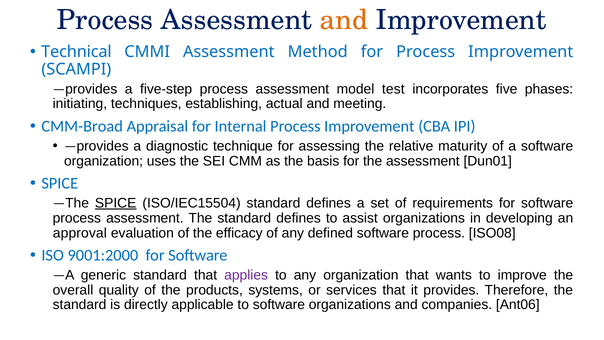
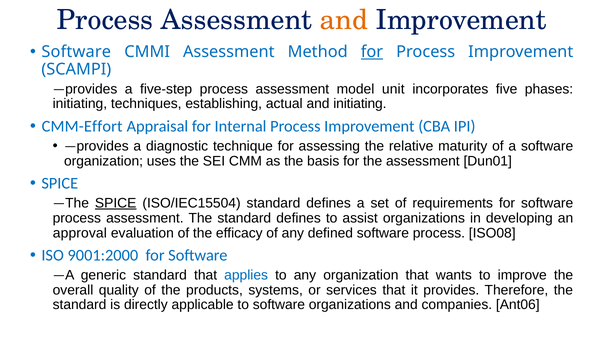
Technical at (76, 52): Technical -> Software
for at (372, 52) underline: none -> present
test: test -> unit
and meeting: meeting -> initiating
CMM-Broad: CMM-Broad -> CMM-Effort
applies colour: purple -> blue
